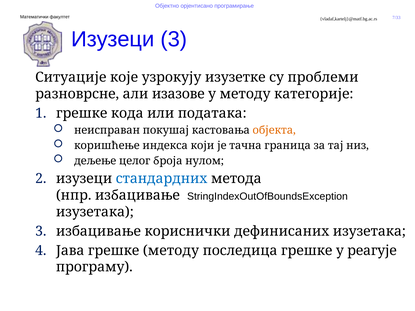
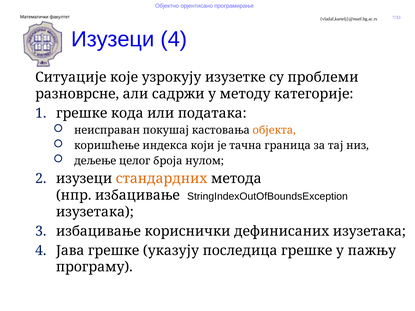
Изузеци 3: 3 -> 4
изазове: изазове -> садржи
стандардних colour: blue -> orange
грешке методу: методу -> указују
реагује: реагује -> пажњу
